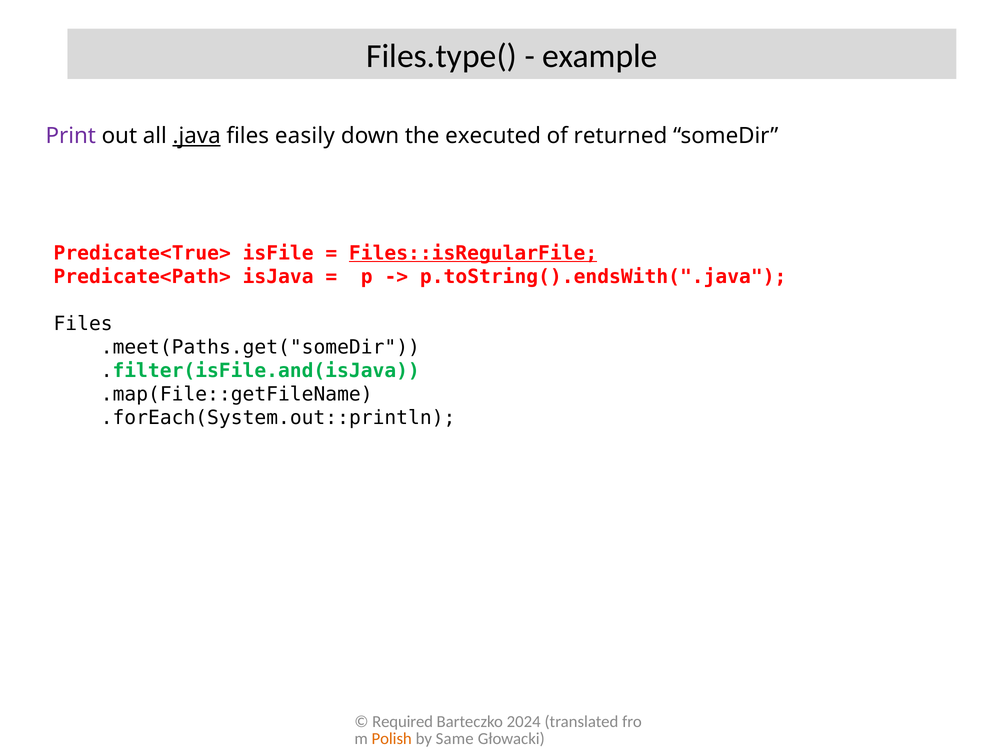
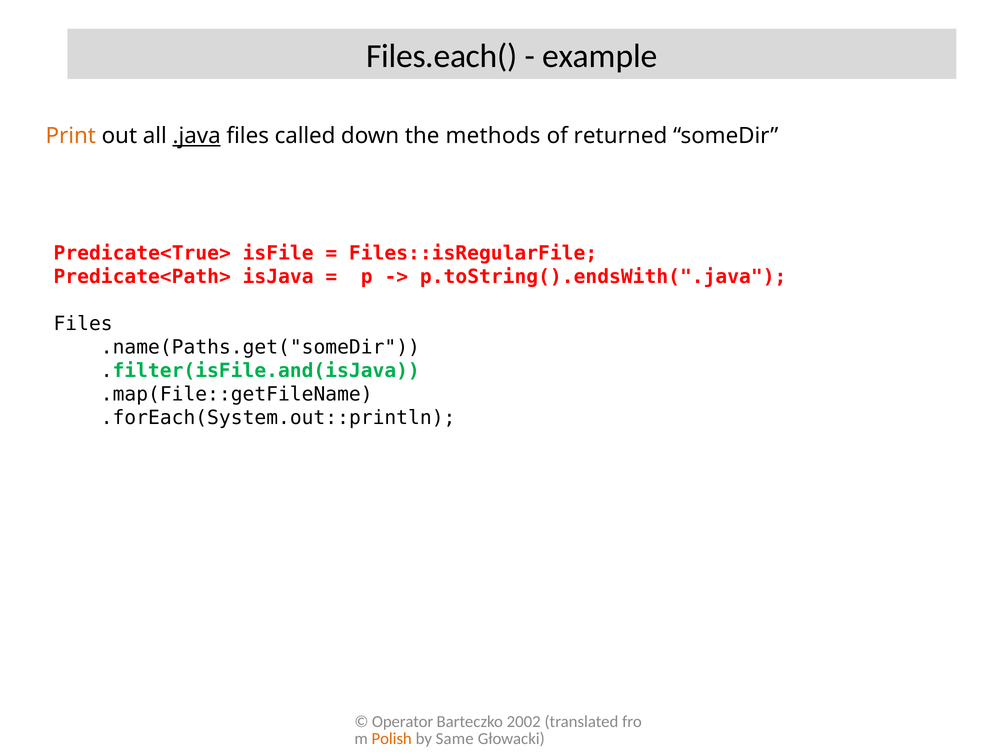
Files.type(: Files.type( -> Files.each(
Print colour: purple -> orange
easily: easily -> called
executed: executed -> methods
Files::isRegularFile underline: present -> none
.meet(Paths.get("someDir: .meet(Paths.get("someDir -> .name(Paths.get("someDir
Required: Required -> Operator
2024: 2024 -> 2002
